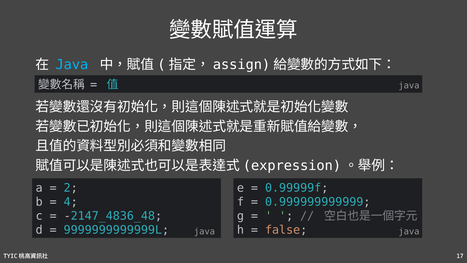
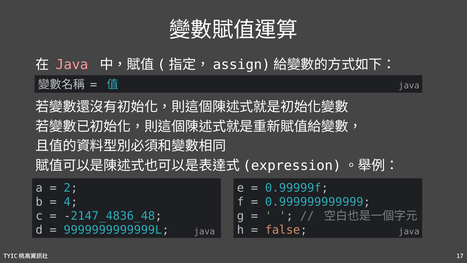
Java at (72, 65) colour: light blue -> pink
